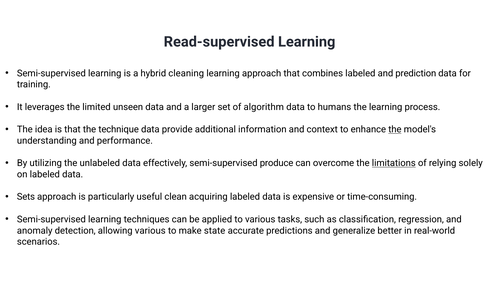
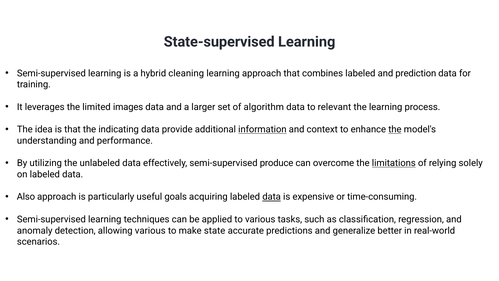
Read-supervised: Read-supervised -> State-supervised
unseen: unseen -> images
humans: humans -> relevant
technique: technique -> indicating
information underline: none -> present
Sets: Sets -> Also
clean: clean -> goals
data at (272, 197) underline: none -> present
